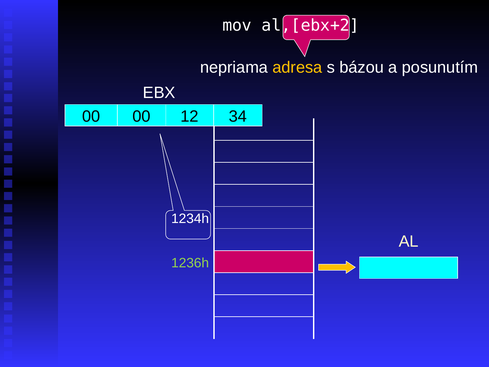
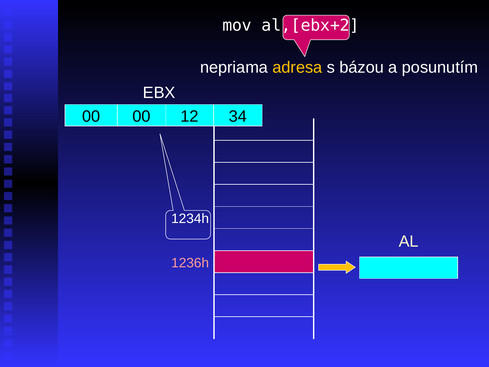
1236h colour: light green -> pink
